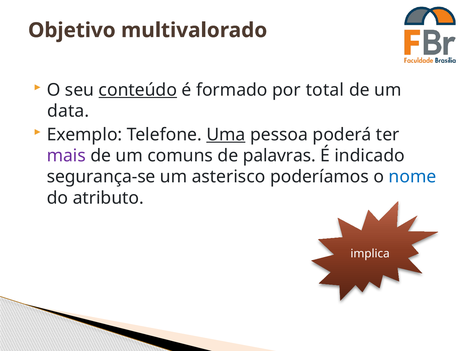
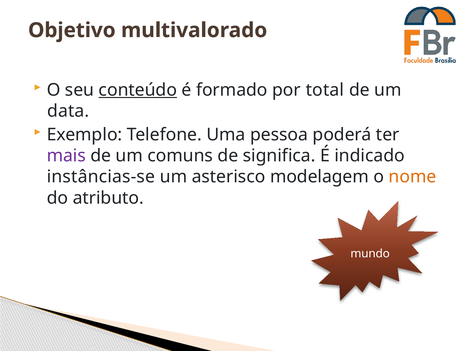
Uma underline: present -> none
palavras: palavras -> significa
segurança-se: segurança-se -> instâncias-se
poderíamos: poderíamos -> modelagem
nome colour: blue -> orange
implica: implica -> mundo
